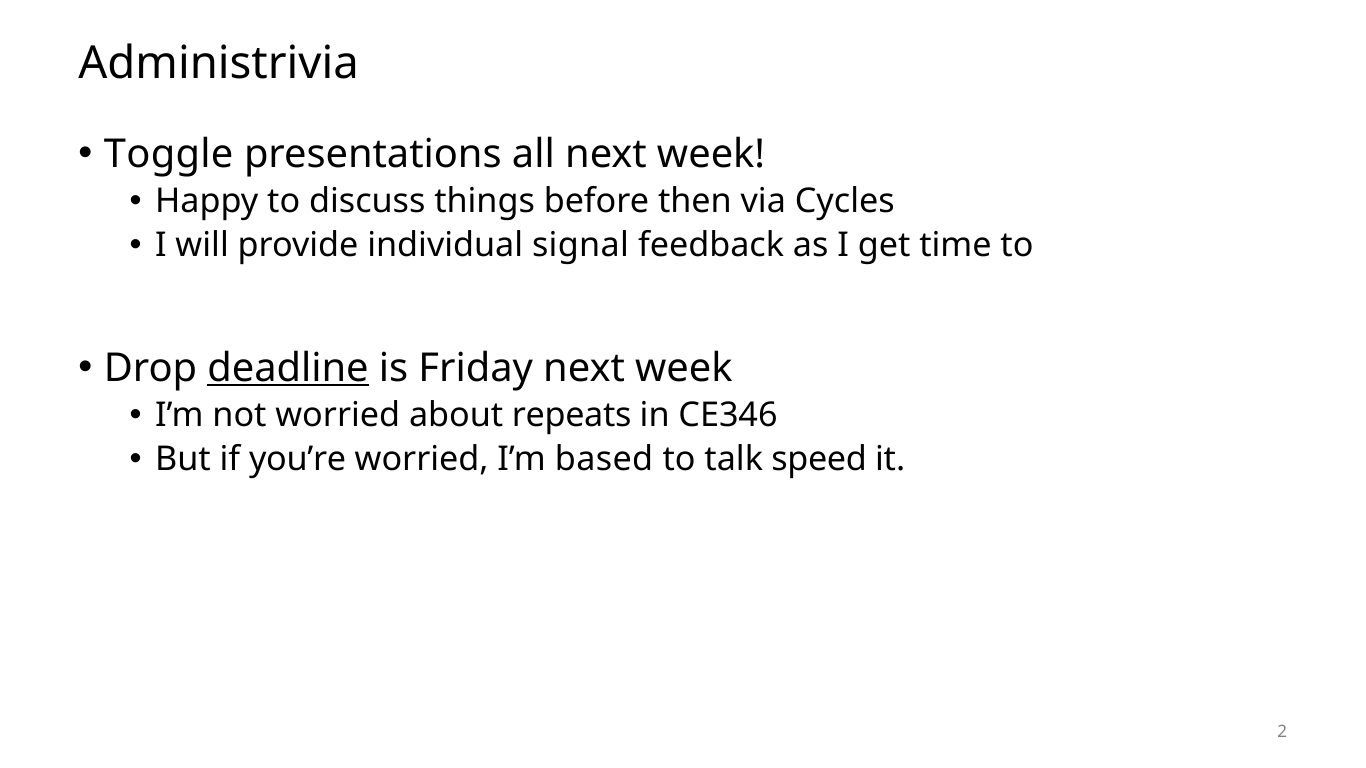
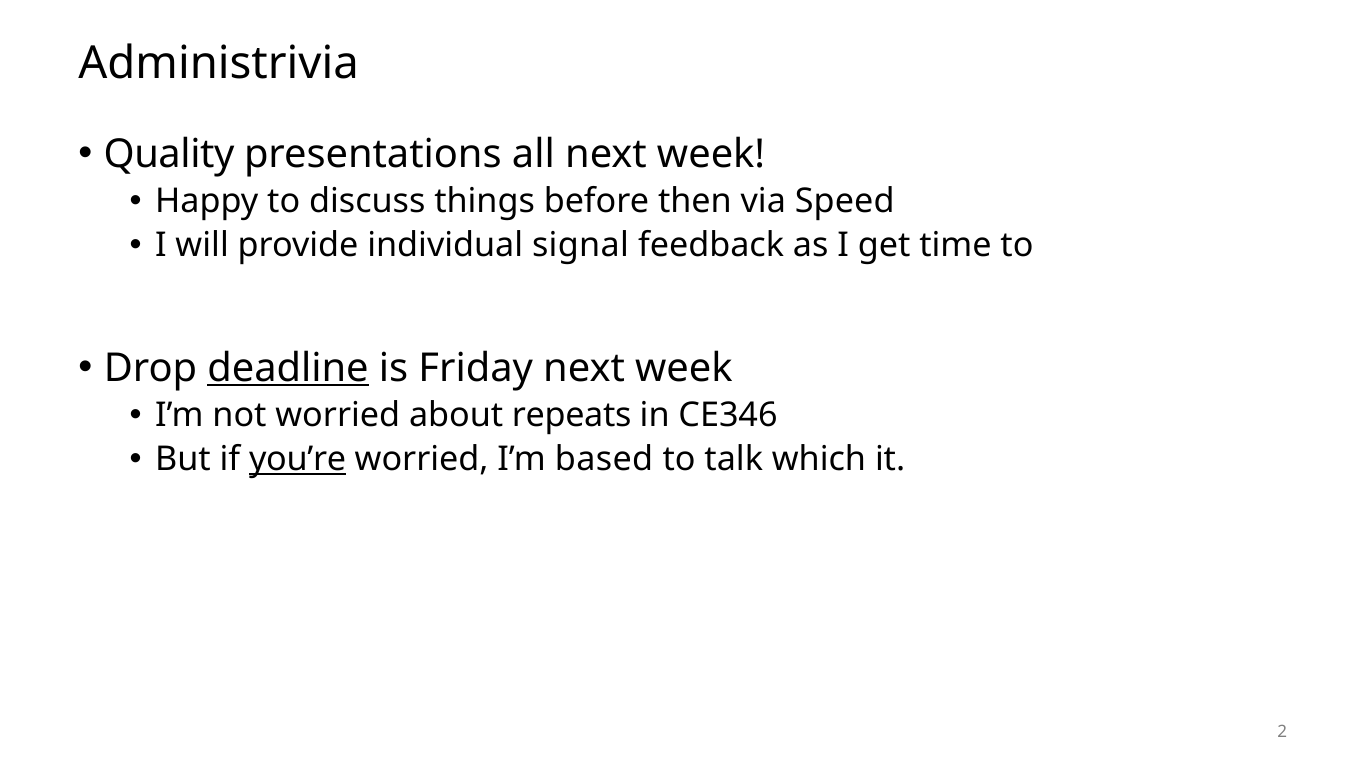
Toggle: Toggle -> Quality
Cycles: Cycles -> Speed
you’re underline: none -> present
speed: speed -> which
